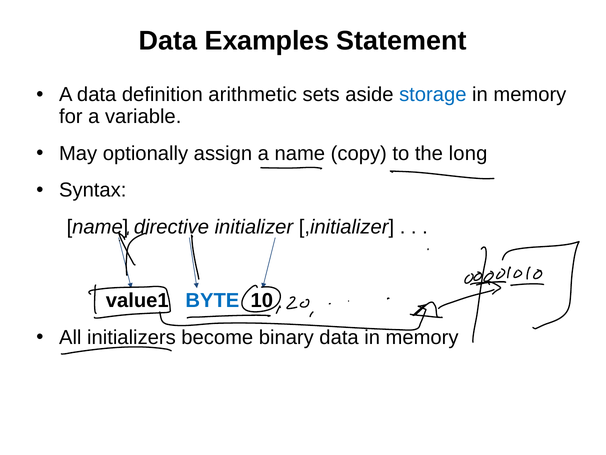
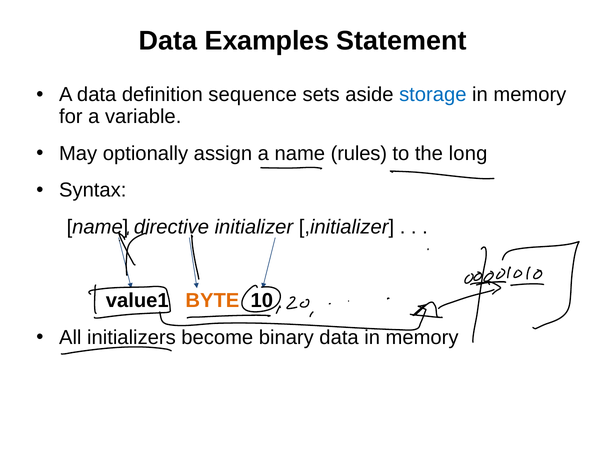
arithmetic: arithmetic -> sequence
copy: copy -> rules
BYTE colour: blue -> orange
